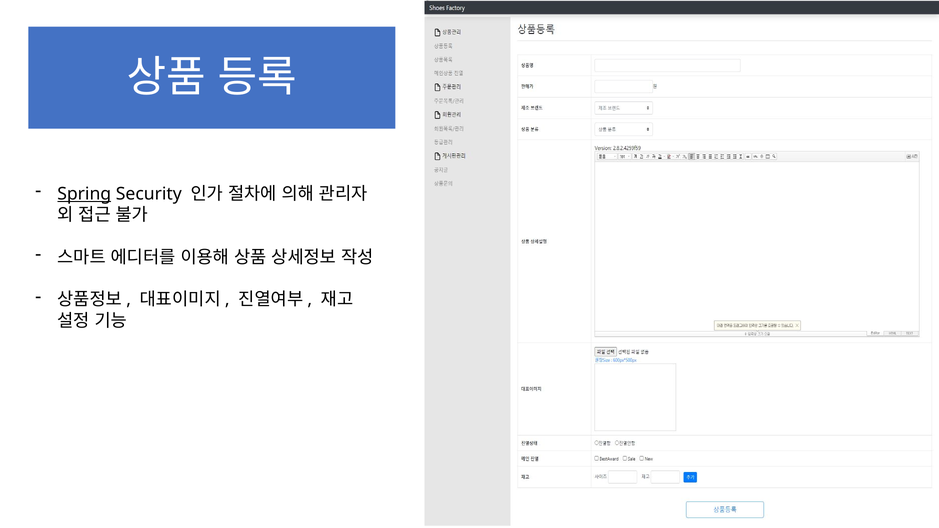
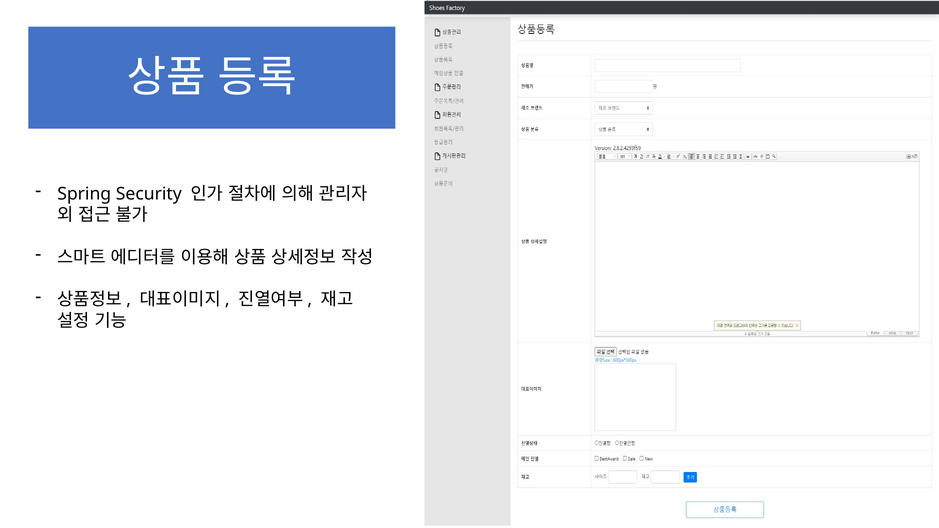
Spring underline: present -> none
